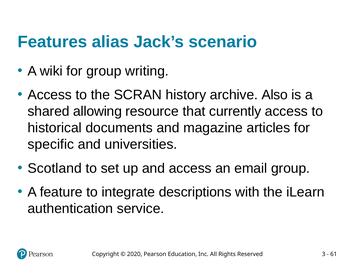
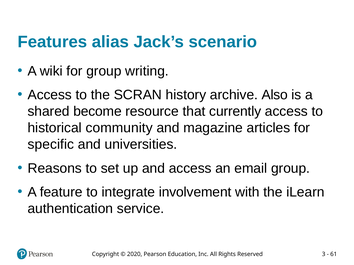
allowing: allowing -> become
documents: documents -> community
Scotland: Scotland -> Reasons
descriptions: descriptions -> involvement
